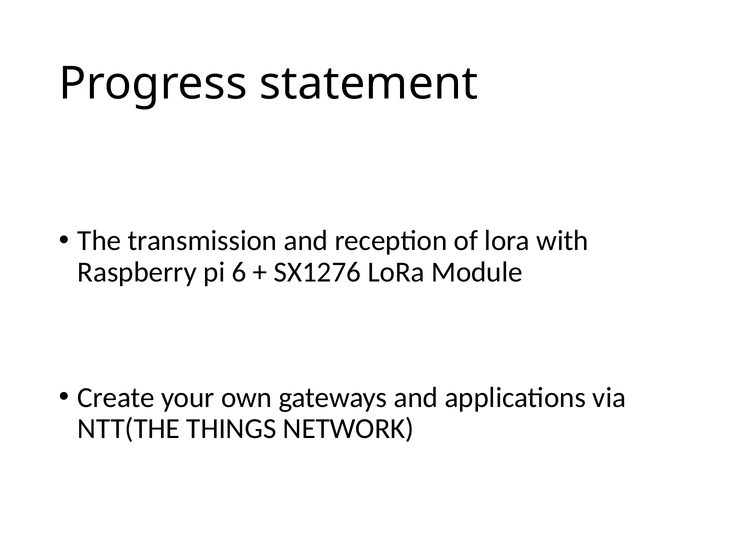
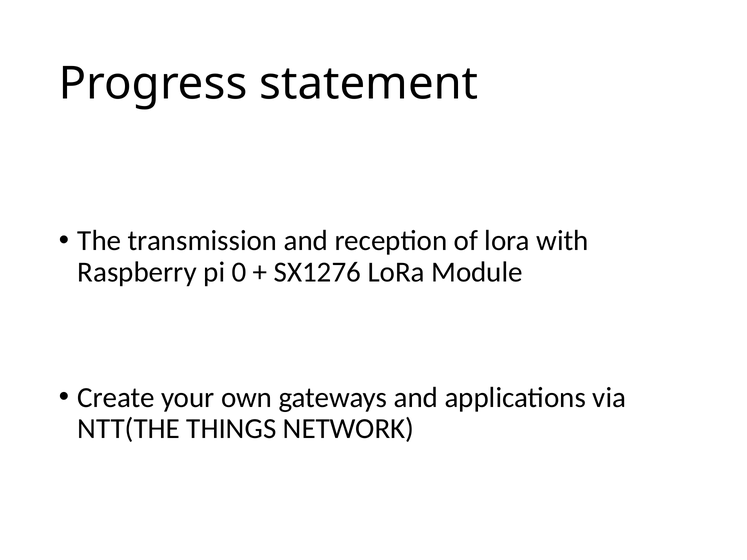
6: 6 -> 0
